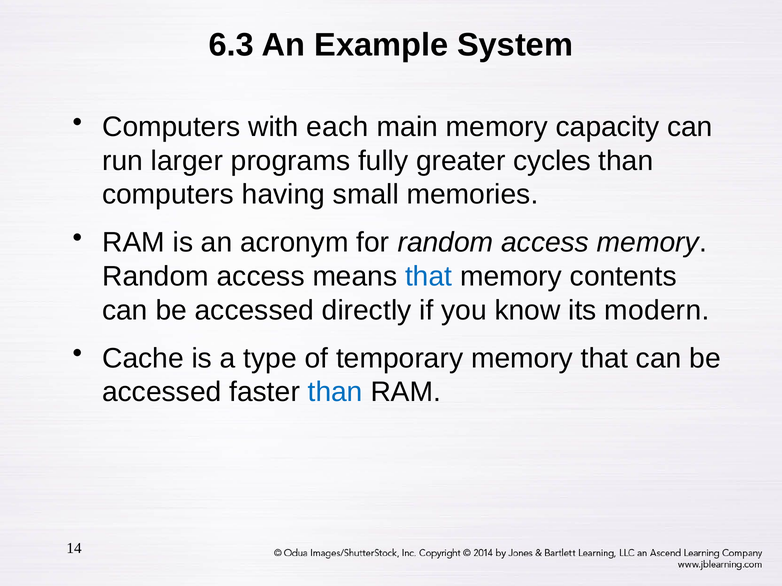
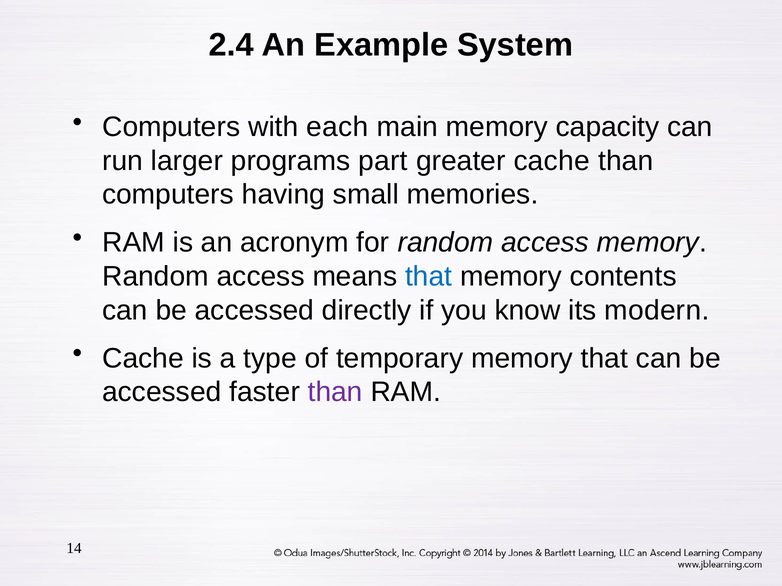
6.3: 6.3 -> 2.4
fully: fully -> part
greater cycles: cycles -> cache
than at (335, 392) colour: blue -> purple
